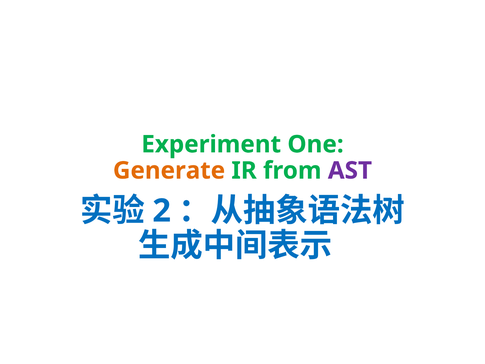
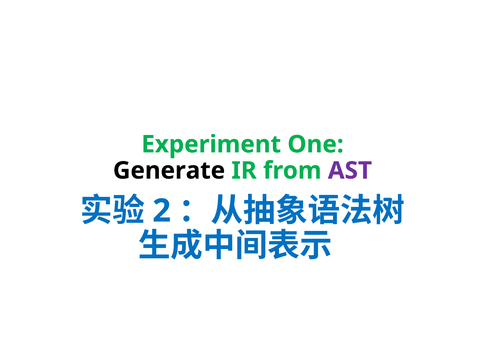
Generate colour: orange -> black
